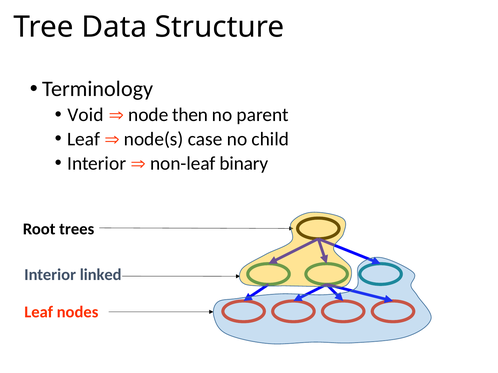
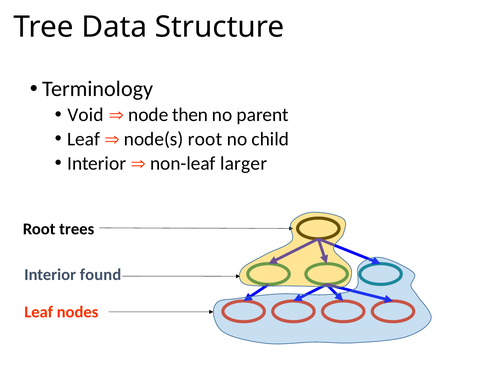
node(s case: case -> root
binary: binary -> larger
linked: linked -> found
